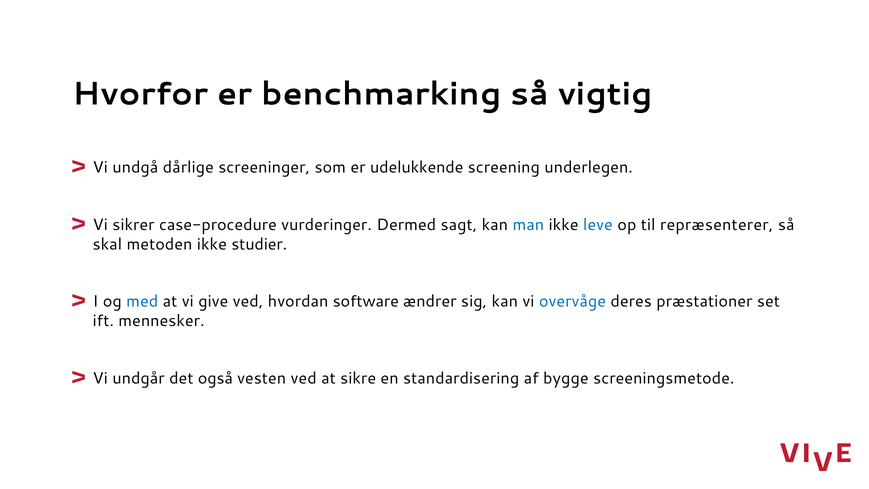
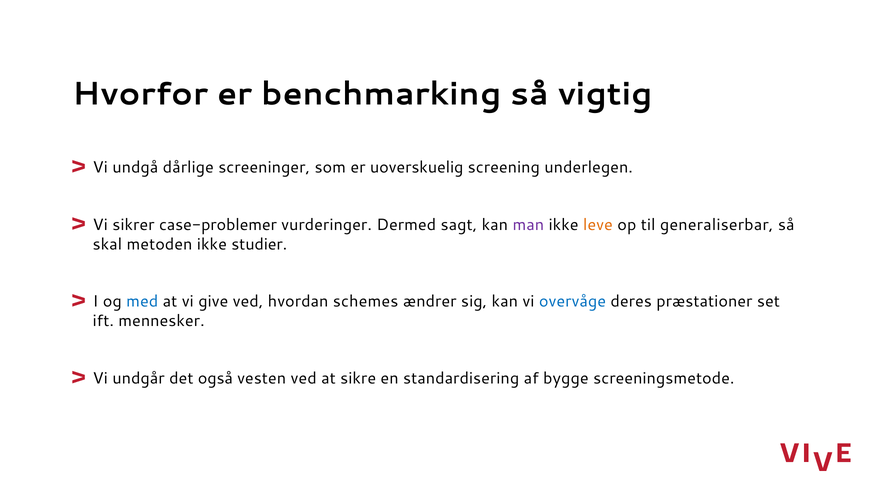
udelukkende: udelukkende -> uoverskuelig
case-procedure: case-procedure -> case-problemer
man colour: blue -> purple
leve colour: blue -> orange
repræsenterer: repræsenterer -> generaliserbar
software: software -> schemes
